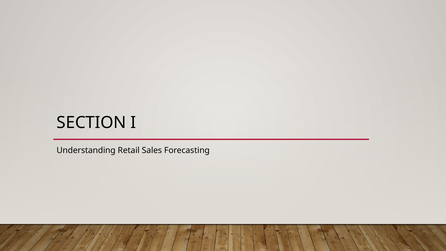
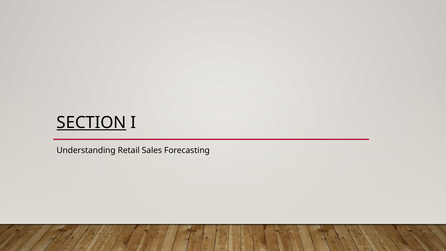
SECTION underline: none -> present
